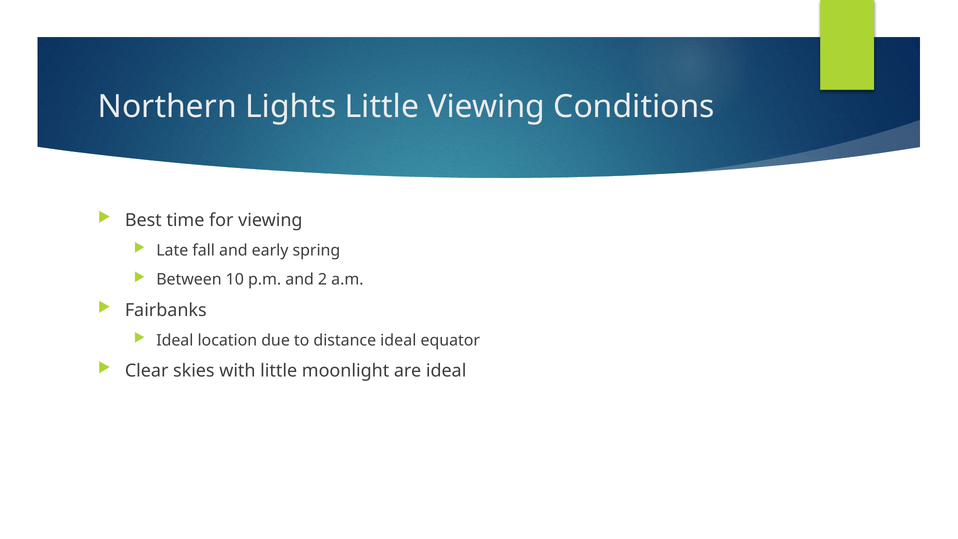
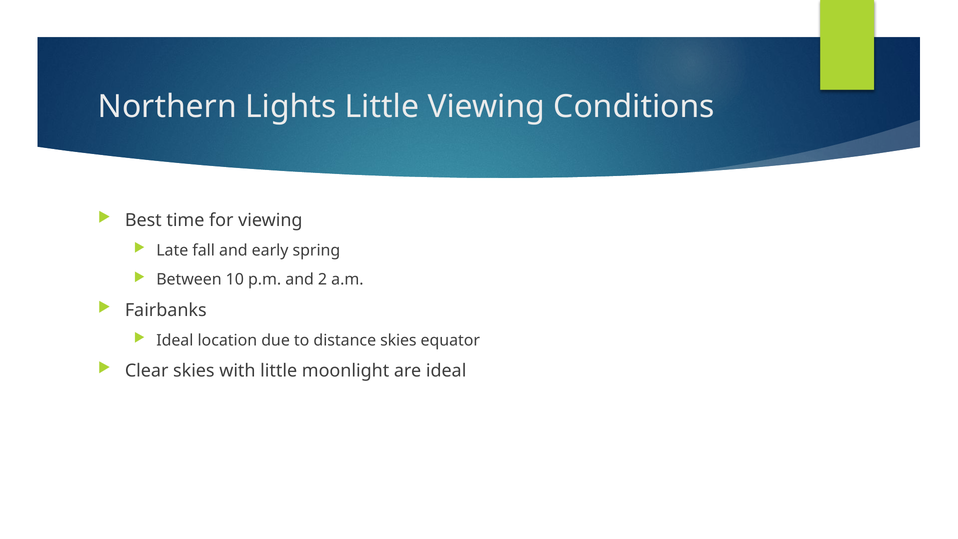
distance ideal: ideal -> skies
